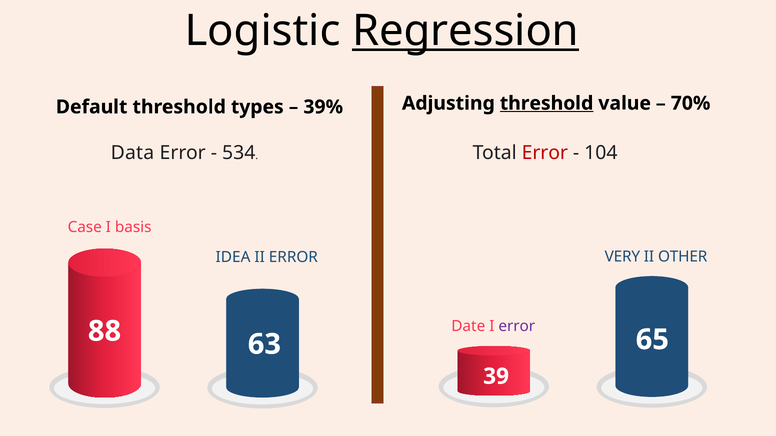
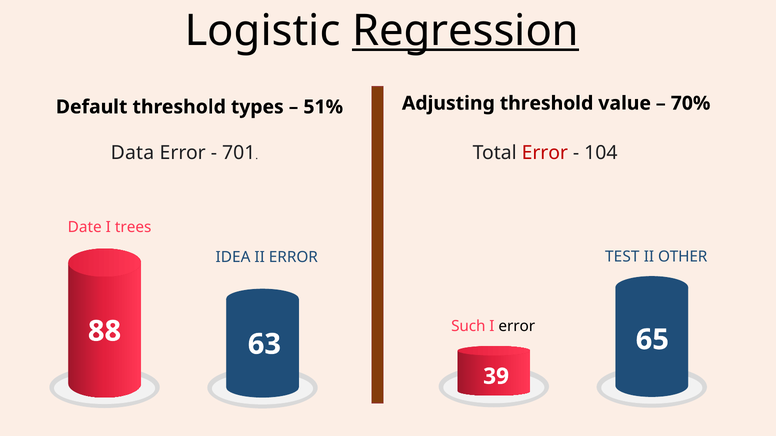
39%: 39% -> 51%
threshold at (547, 103) underline: present -> none
534: 534 -> 701
Case: Case -> Date
basis: basis -> trees
VERY: VERY -> TEST
Date: Date -> Such
error at (517, 326) colour: purple -> black
